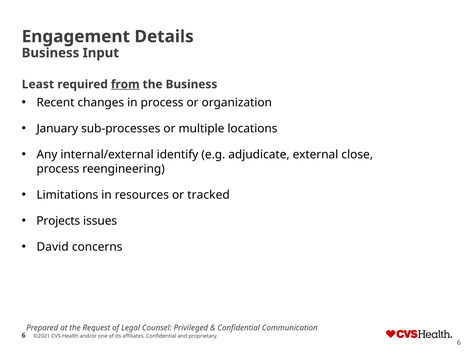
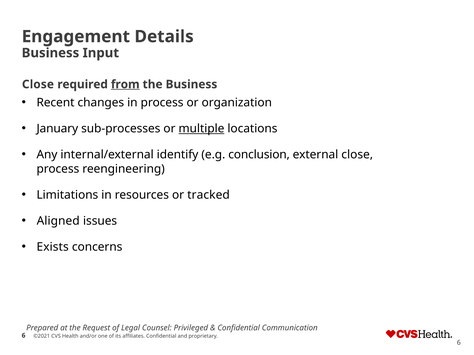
Least at (38, 84): Least -> Close
multiple underline: none -> present
adjudicate: adjudicate -> conclusion
Projects: Projects -> Aligned
David: David -> Exists
